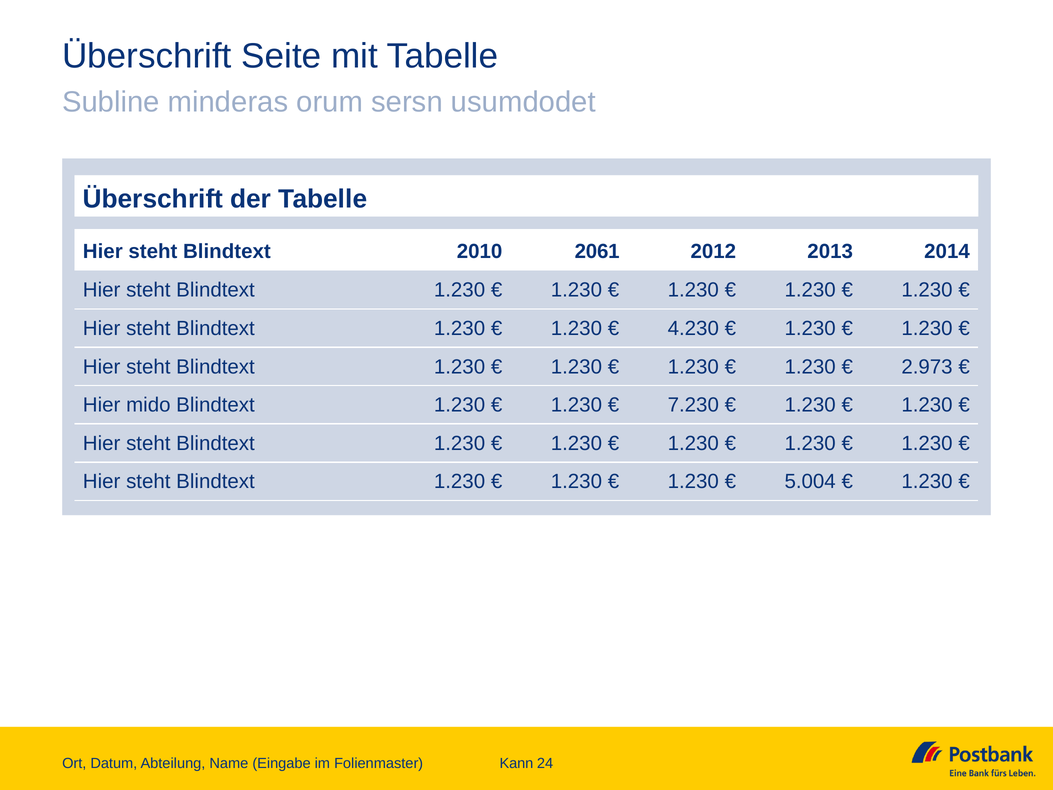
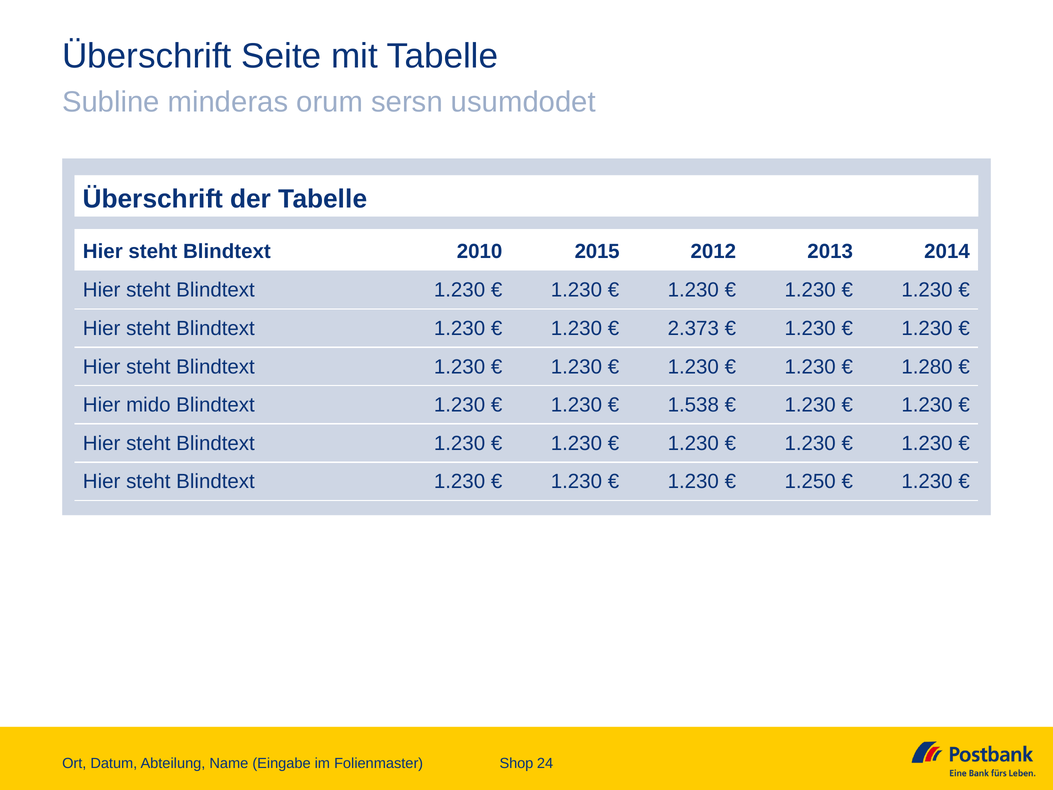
2061: 2061 -> 2015
4.230: 4.230 -> 2.373
2.973: 2.973 -> 1.280
7.230: 7.230 -> 1.538
5.004: 5.004 -> 1.250
Kann: Kann -> Shop
